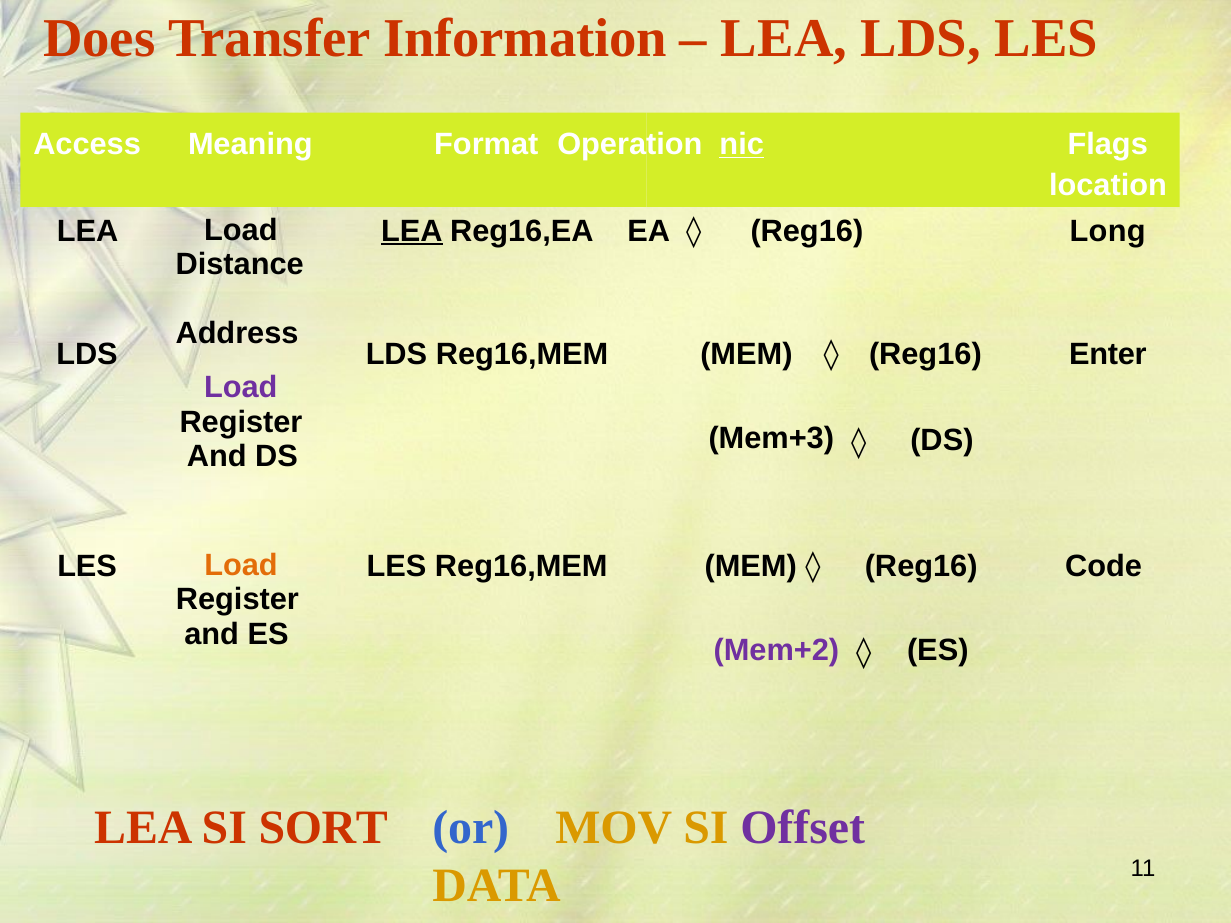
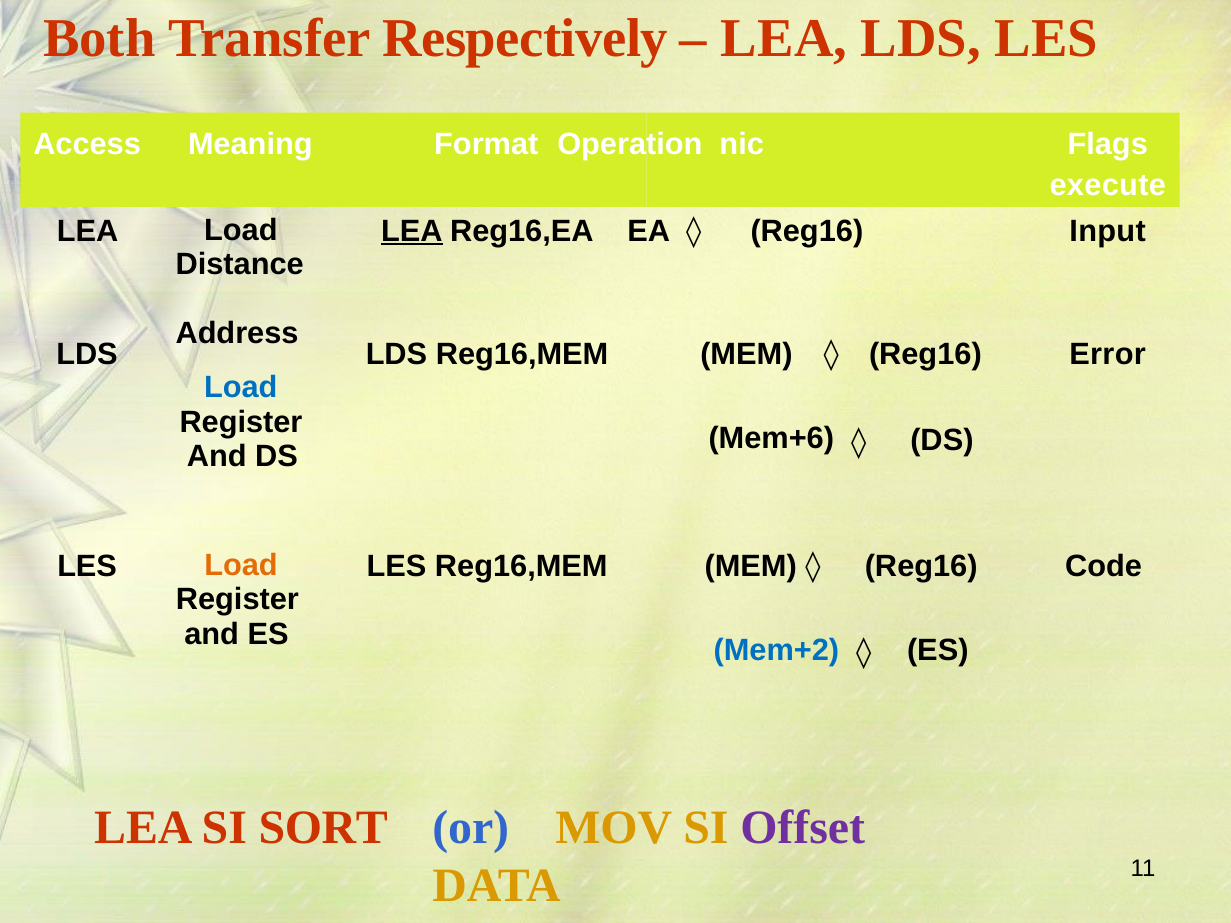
Does: Does -> Both
Information: Information -> Respectively
nic underline: present -> none
location: location -> execute
Long: Long -> Input
Enter: Enter -> Error
Load at (241, 388) colour: purple -> blue
Mem+3: Mem+3 -> Mem+6
Mem+2 colour: purple -> blue
